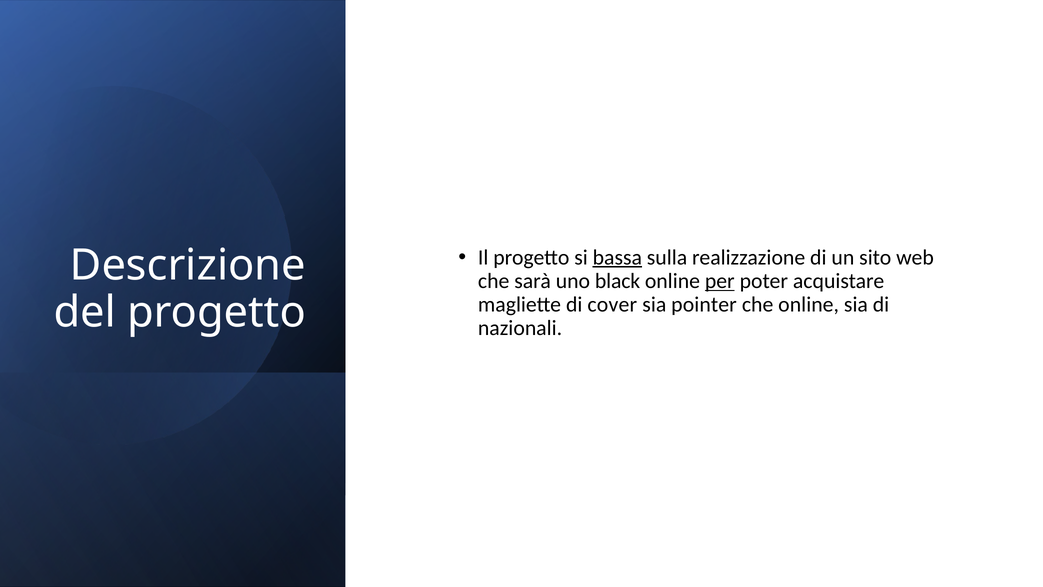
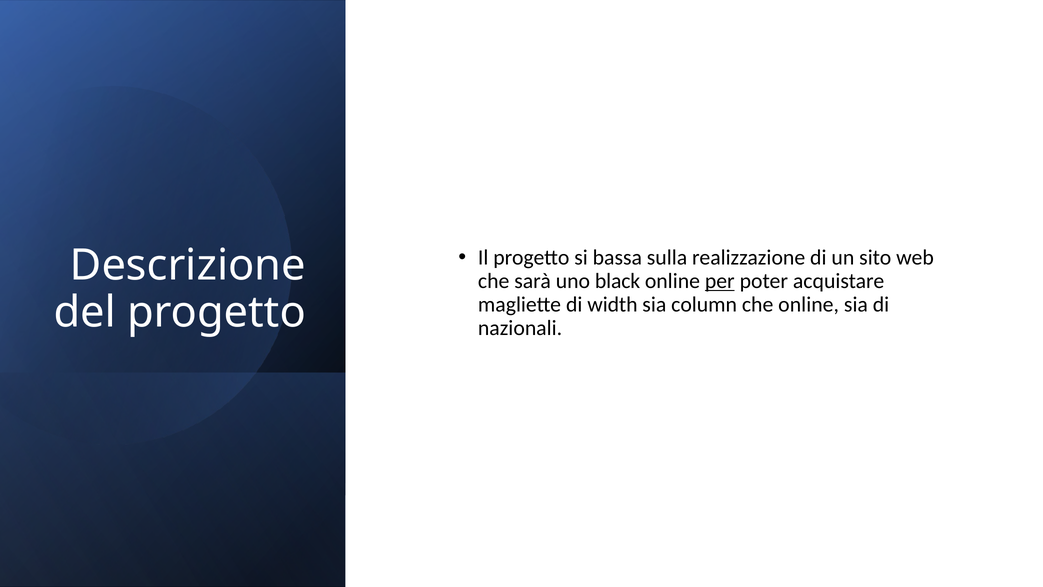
bassa underline: present -> none
cover: cover -> width
pointer: pointer -> column
